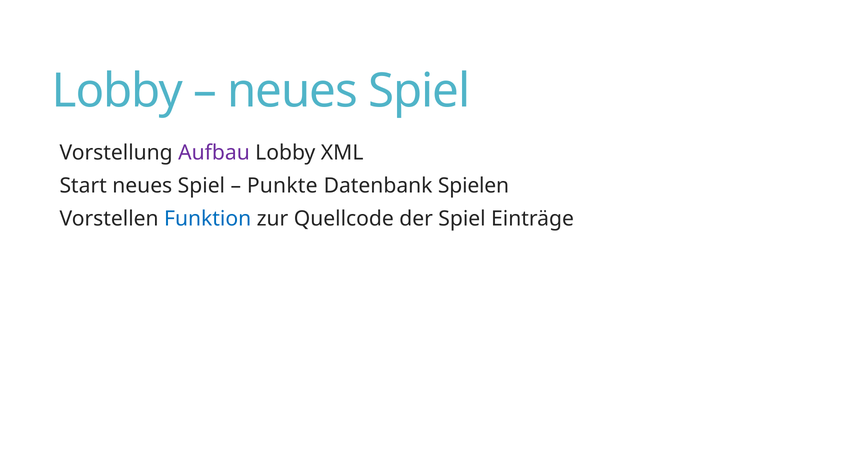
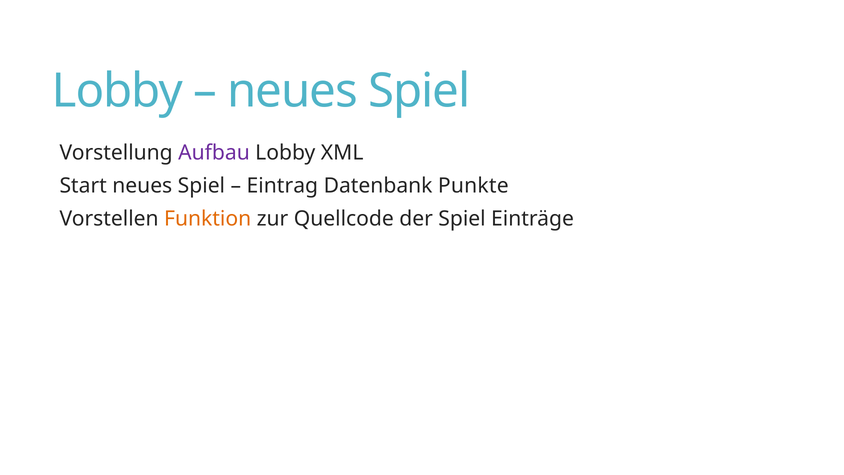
Punkte: Punkte -> Eintrag
Spielen: Spielen -> Punkte
Funktion colour: blue -> orange
